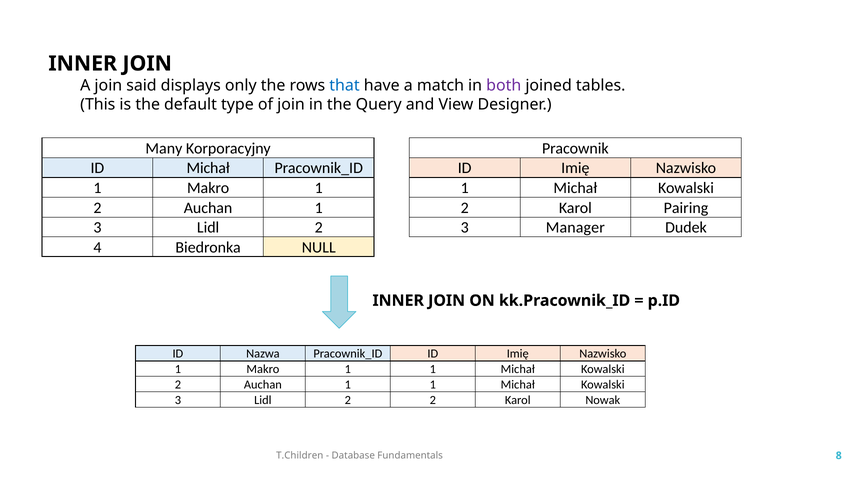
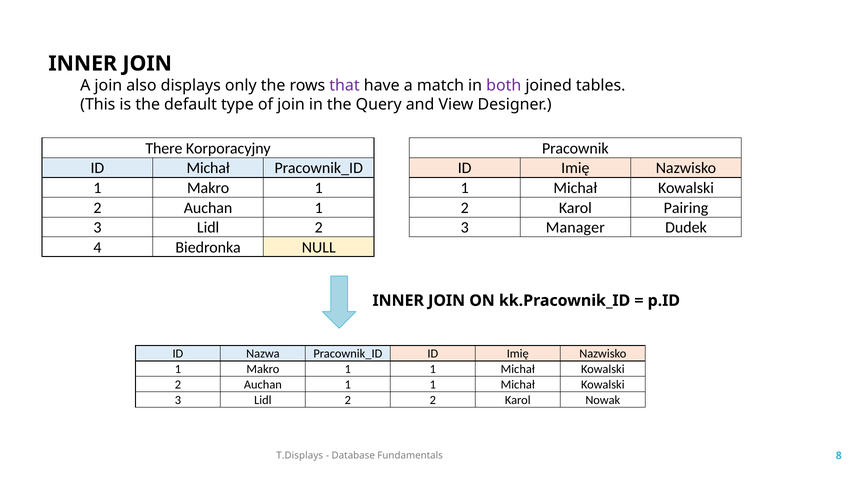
said: said -> also
that colour: blue -> purple
Many: Many -> There
T.Children: T.Children -> T.Displays
